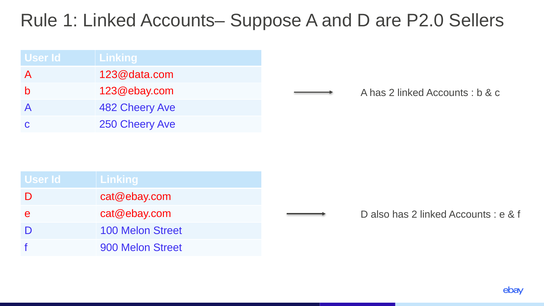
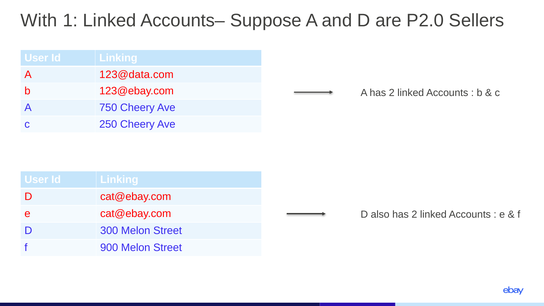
Rule: Rule -> With
482: 482 -> 750
100: 100 -> 300
